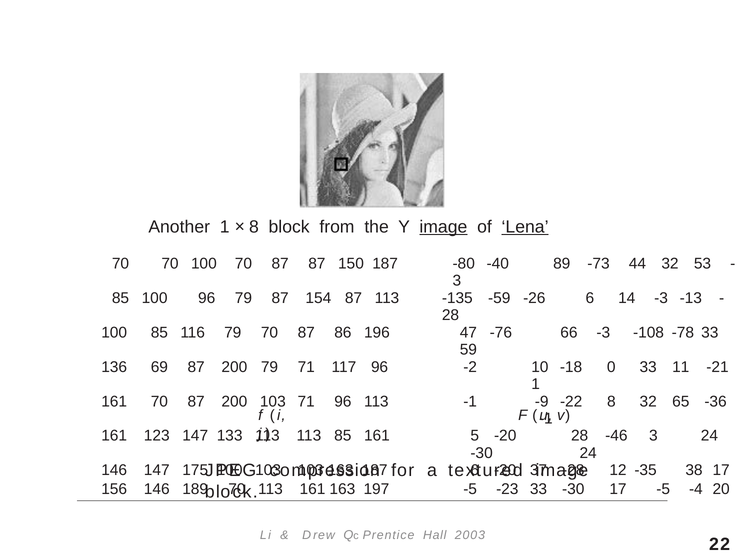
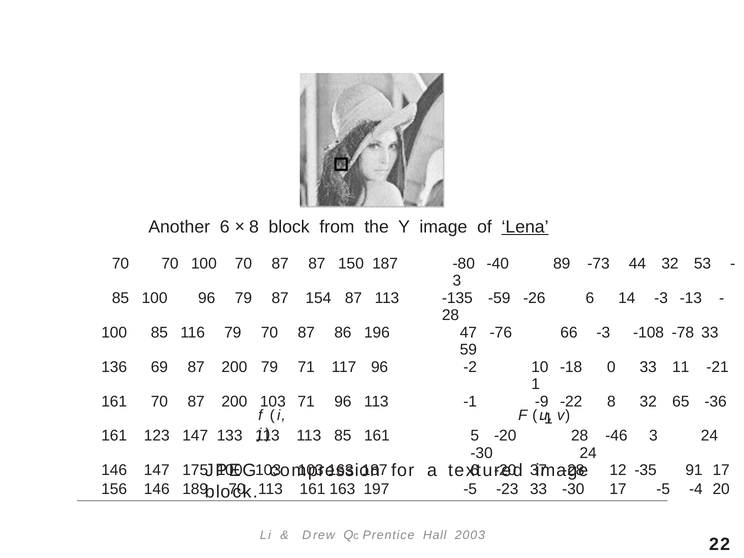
Another 1: 1 -> 6
image at (443, 227) underline: present -> none
38: 38 -> 91
